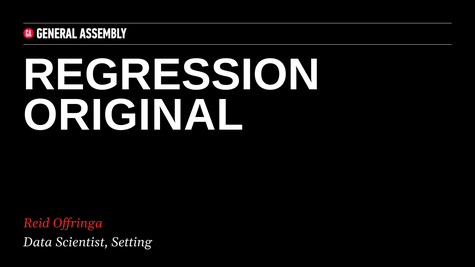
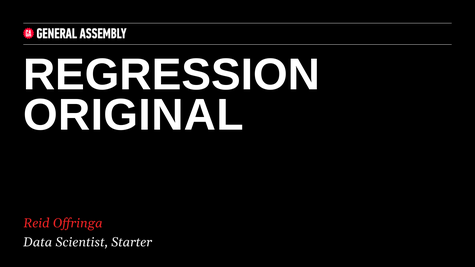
Setting: Setting -> Starter
